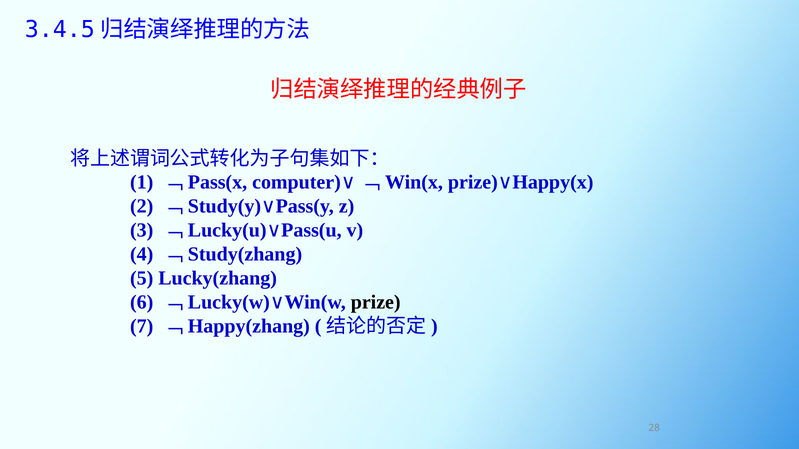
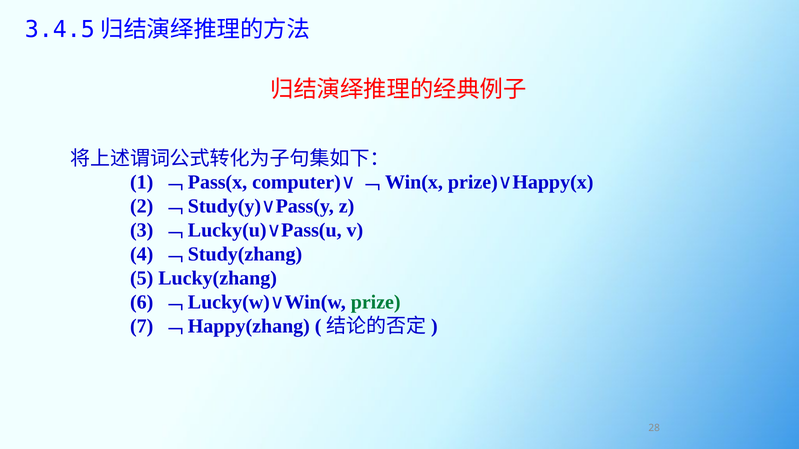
prize colour: black -> green
